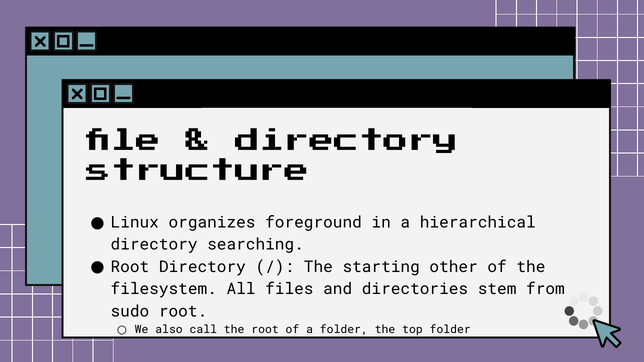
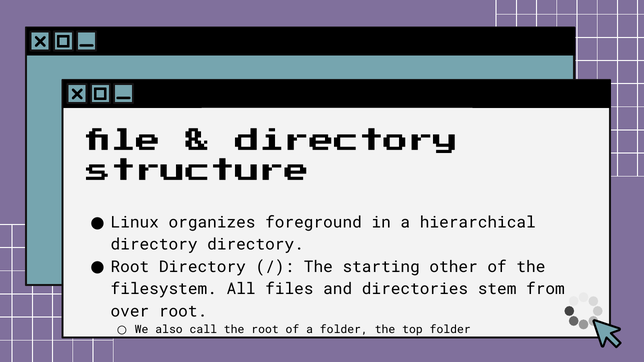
directory searching: searching -> directory
sudo: sudo -> over
